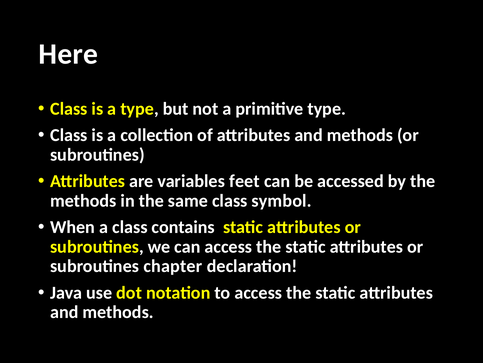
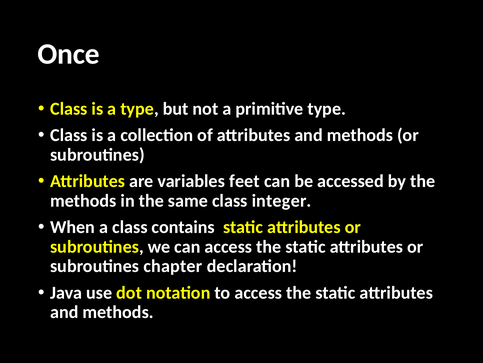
Here: Here -> Once
symbol: symbol -> integer
